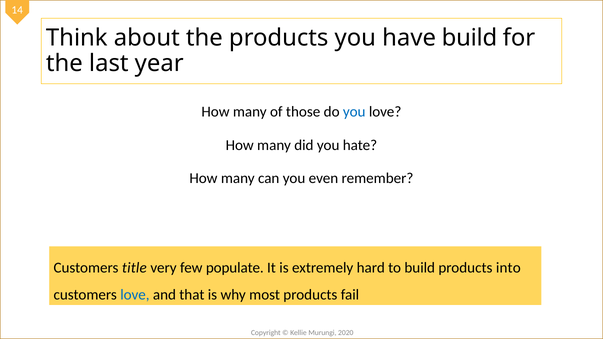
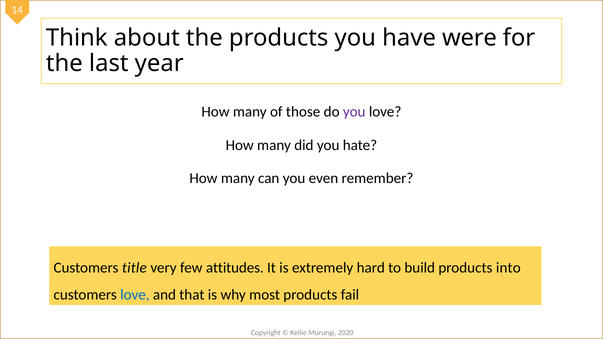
have build: build -> were
you at (354, 112) colour: blue -> purple
populate: populate -> attitudes
